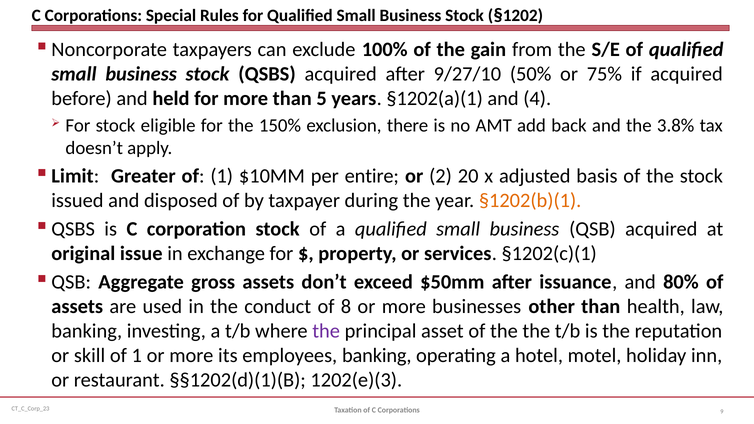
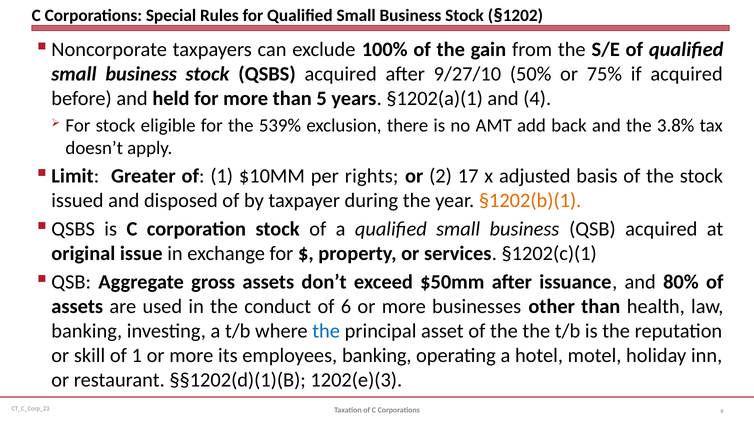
150%: 150% -> 539%
entire: entire -> rights
20: 20 -> 17
8: 8 -> 6
the at (326, 331) colour: purple -> blue
